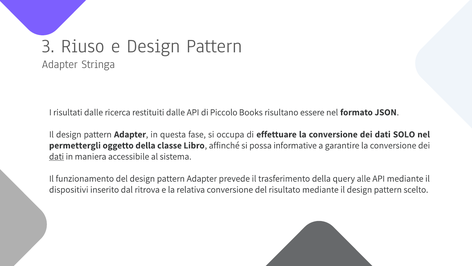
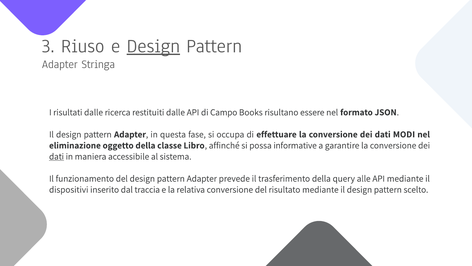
Design at (153, 46) underline: none -> present
Piccolo: Piccolo -> Campo
SOLO: SOLO -> MODI
permettergli: permettergli -> eliminazione
ritrova: ritrova -> traccia
